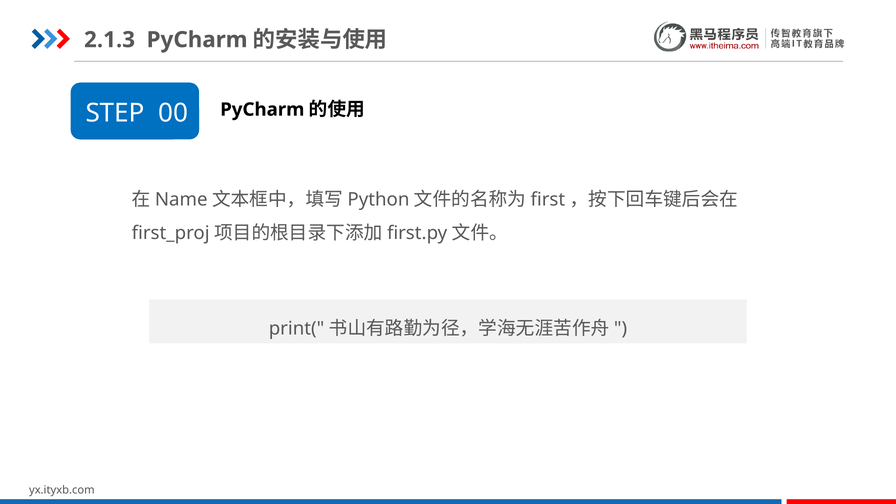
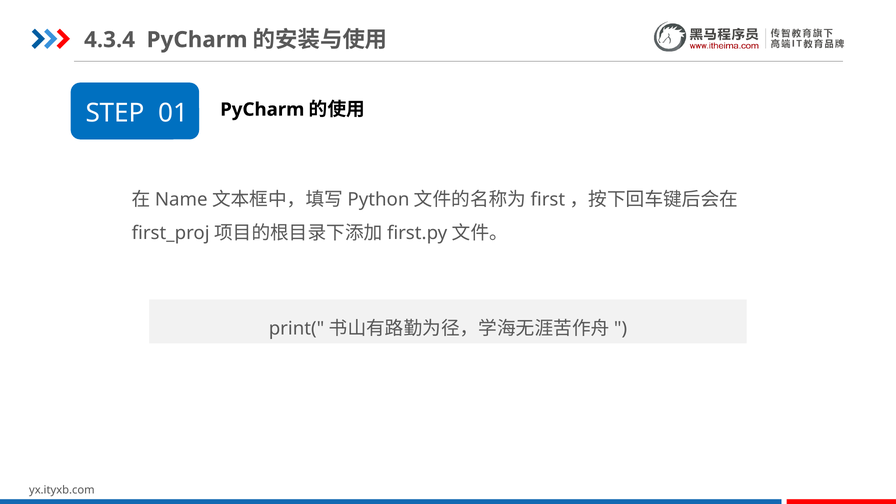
2.1.3: 2.1.3 -> 4.3.4
00: 00 -> 01
